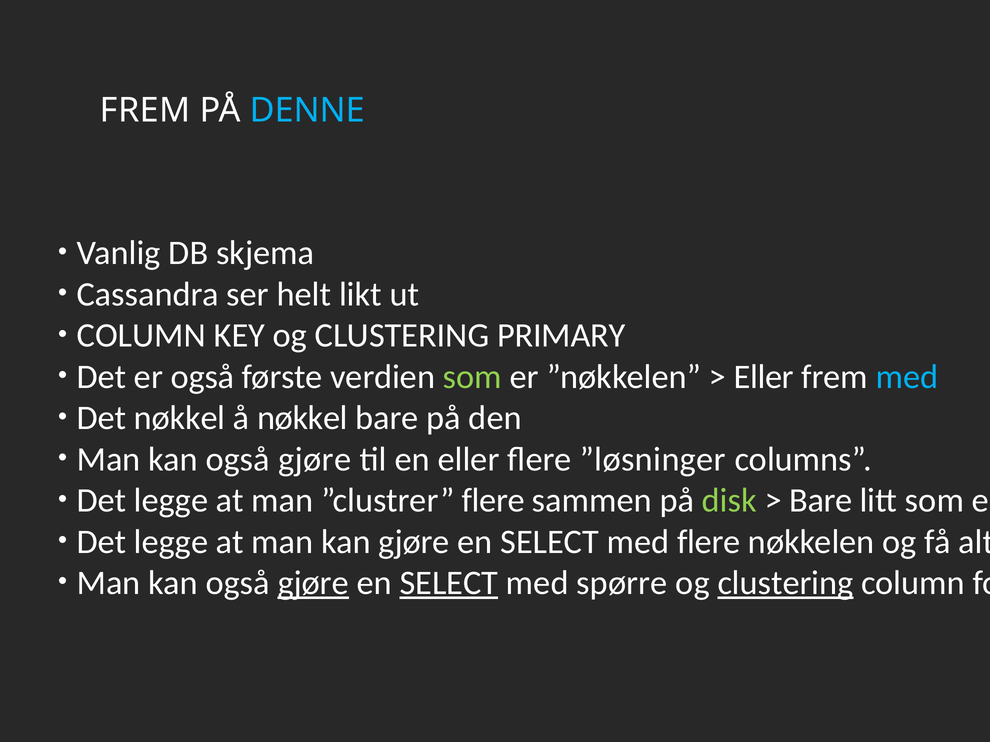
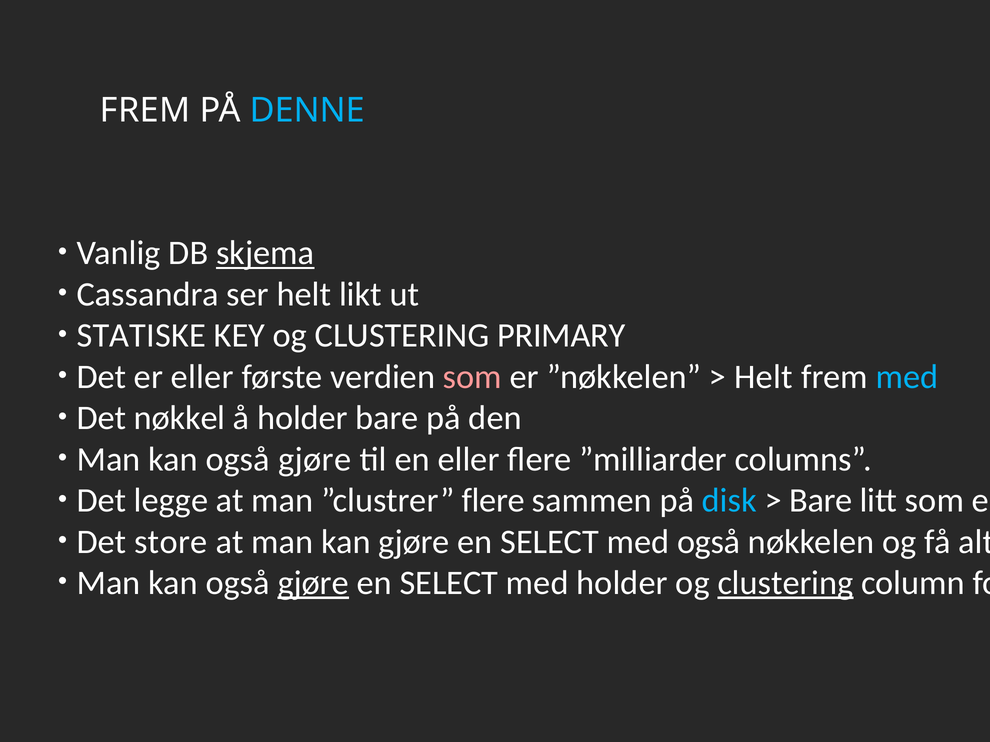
skjema underline: none -> present
COLUMN at (141, 336): COLUMN -> STATISKE
er også: også -> eller
som at (472, 377) colour: light green -> pink
Eller at (764, 377): Eller -> Helt
å nøkkel: nøkkel -> holder
”løsninger: ”løsninger -> ”milliarder
disk colour: light green -> light blue
legge at (171, 542): legge -> store
med flere: flere -> også
SELECT at (449, 583) underline: present -> none
med spørre: spørre -> holder
